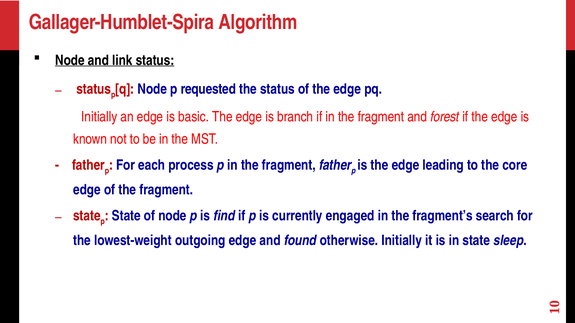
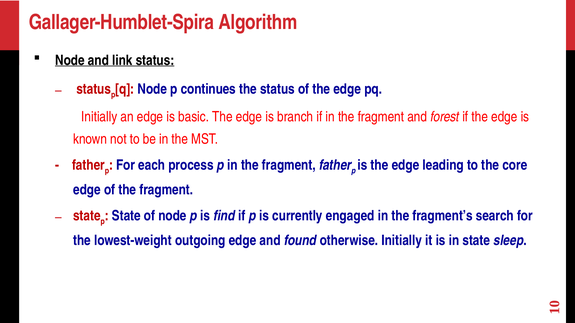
requested: requested -> continues
